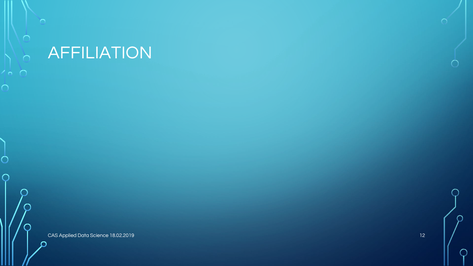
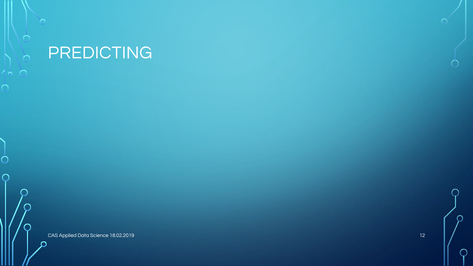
AFFILIATION: AFFILIATION -> PREDICTING
